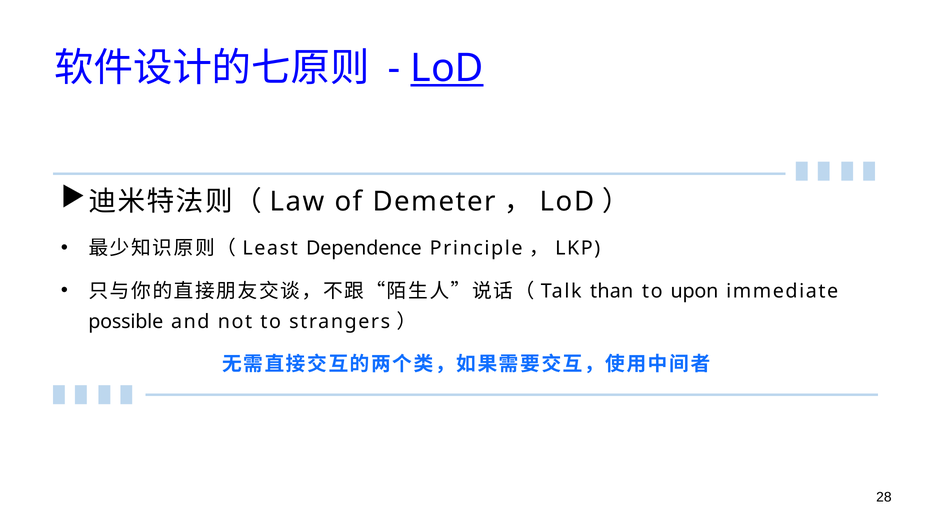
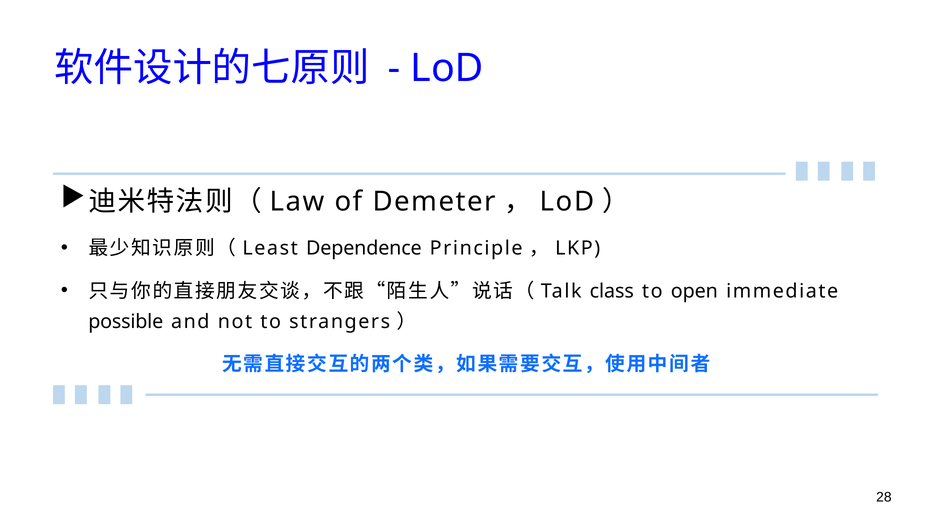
LoD at (447, 68) underline: present -> none
than: than -> class
upon: upon -> open
